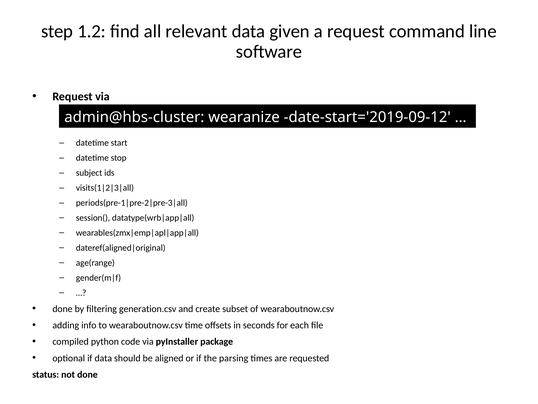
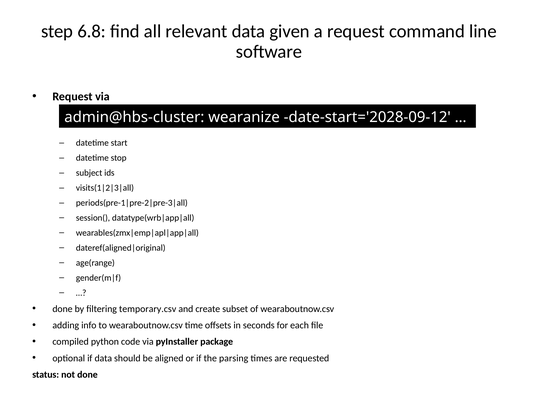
1.2: 1.2 -> 6.8
date-start='2019-09-12: date-start='2019-09-12 -> date-start='2028-09-12
generation.csv: generation.csv -> temporary.csv
